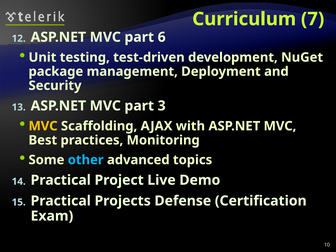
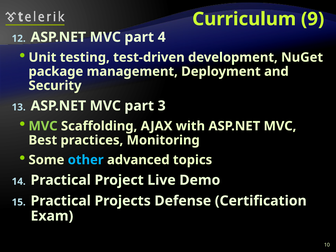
7: 7 -> 9
6: 6 -> 4
MVC at (43, 126) colour: yellow -> light green
